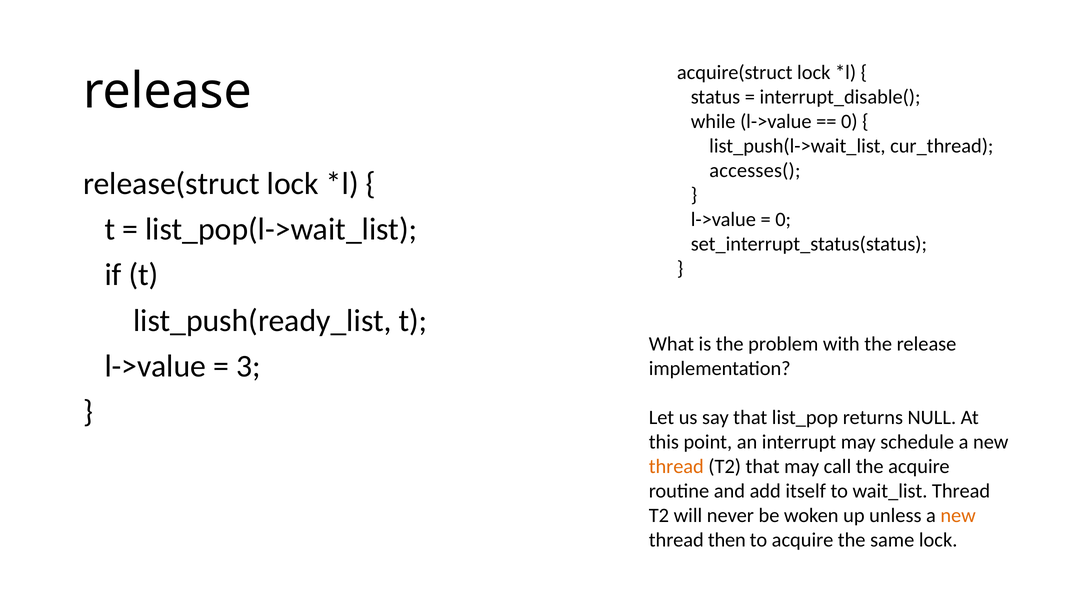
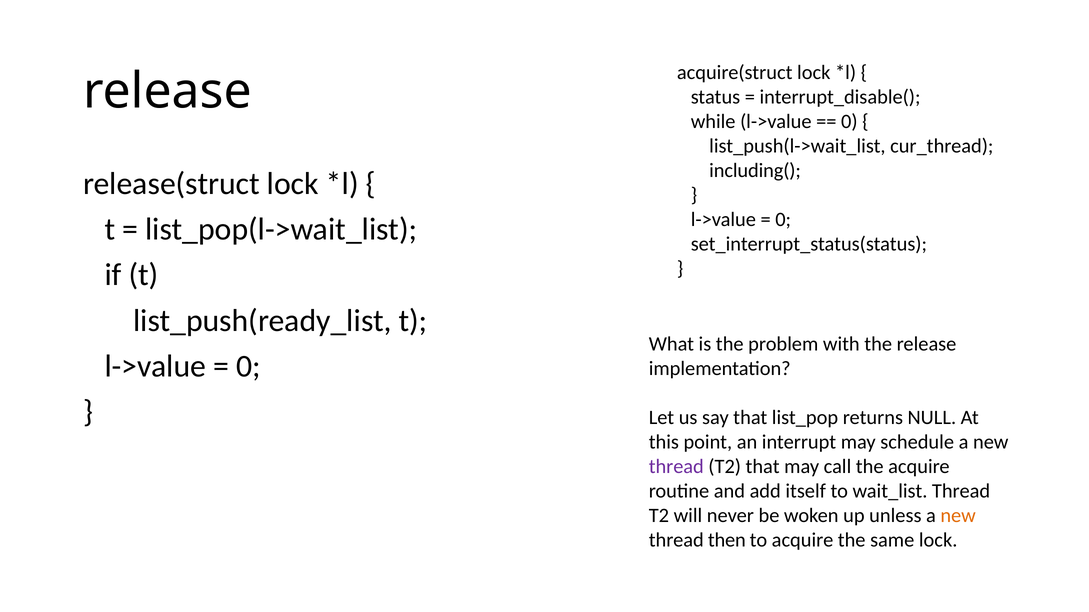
accesses(: accesses( -> including(
3 at (248, 366): 3 -> 0
thread at (676, 467) colour: orange -> purple
